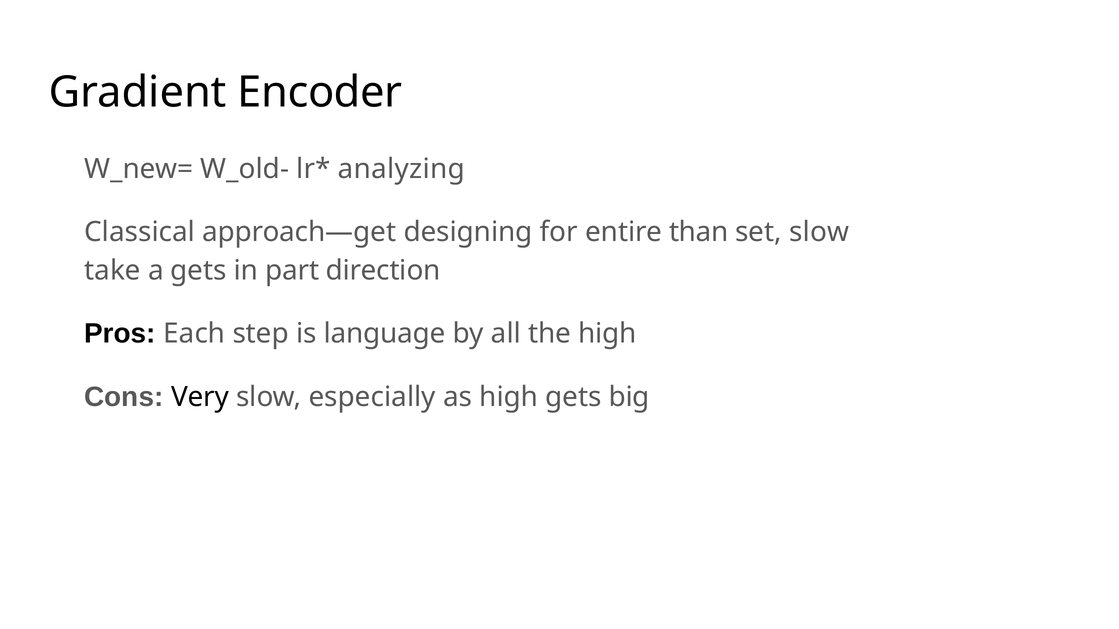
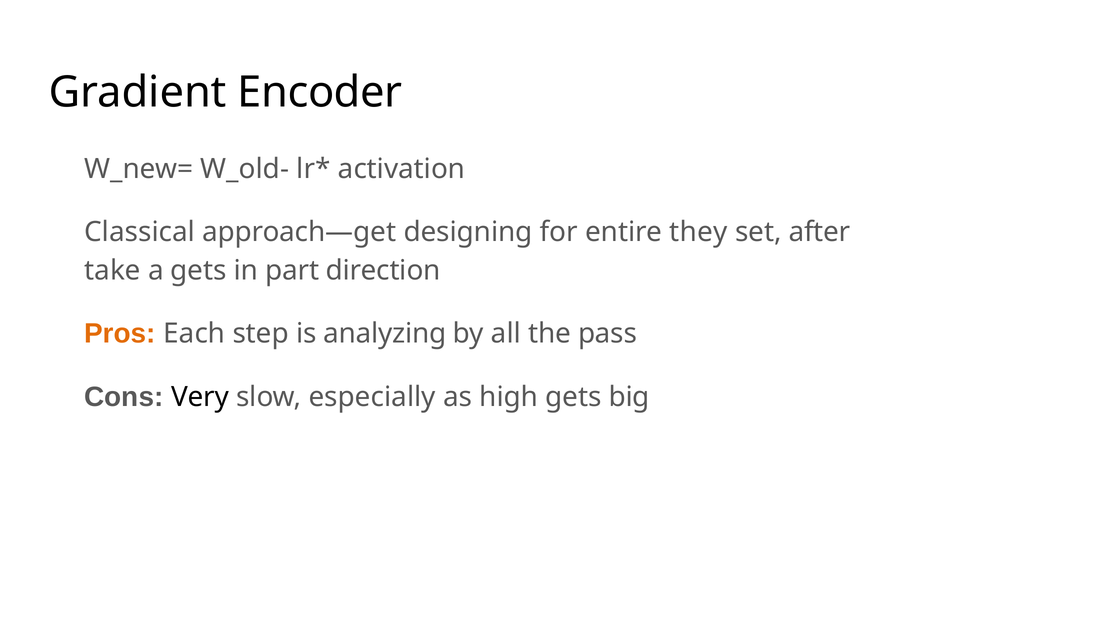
analyzing: analyzing -> activation
than: than -> they
set slow: slow -> after
Pros colour: black -> orange
language: language -> analyzing
the high: high -> pass
